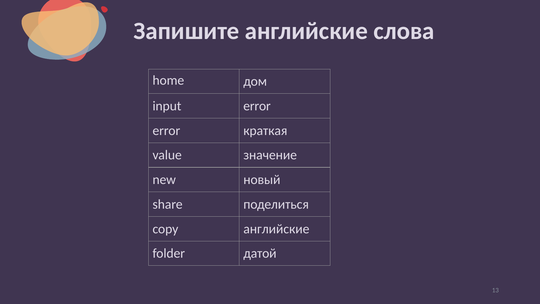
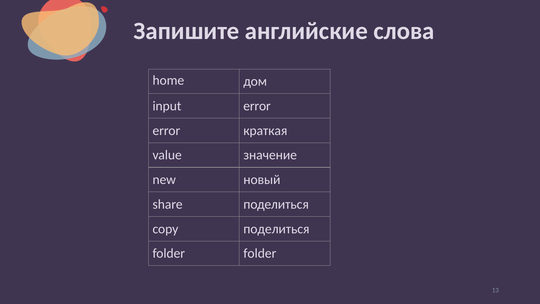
copy английские: английские -> поделиться
folder датой: датой -> folder
